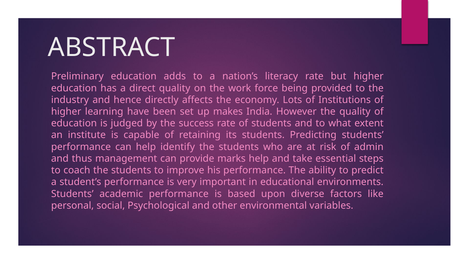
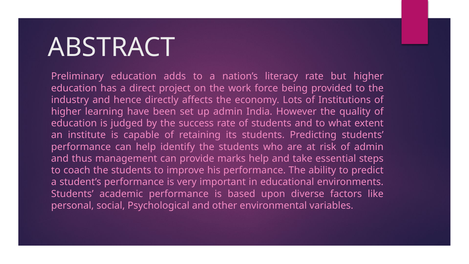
direct quality: quality -> project
up makes: makes -> admin
